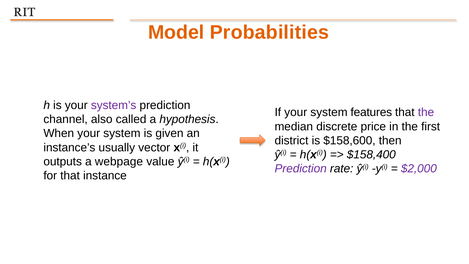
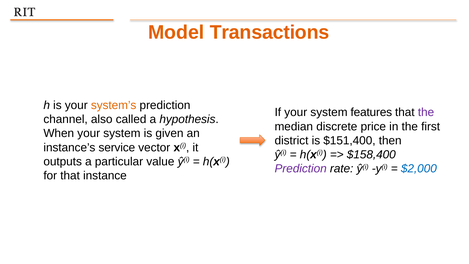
Probabilities: Probabilities -> Transactions
system’s colour: purple -> orange
$158,600: $158,600 -> $151,400
usually: usually -> service
webpage: webpage -> particular
$2,000 colour: purple -> blue
